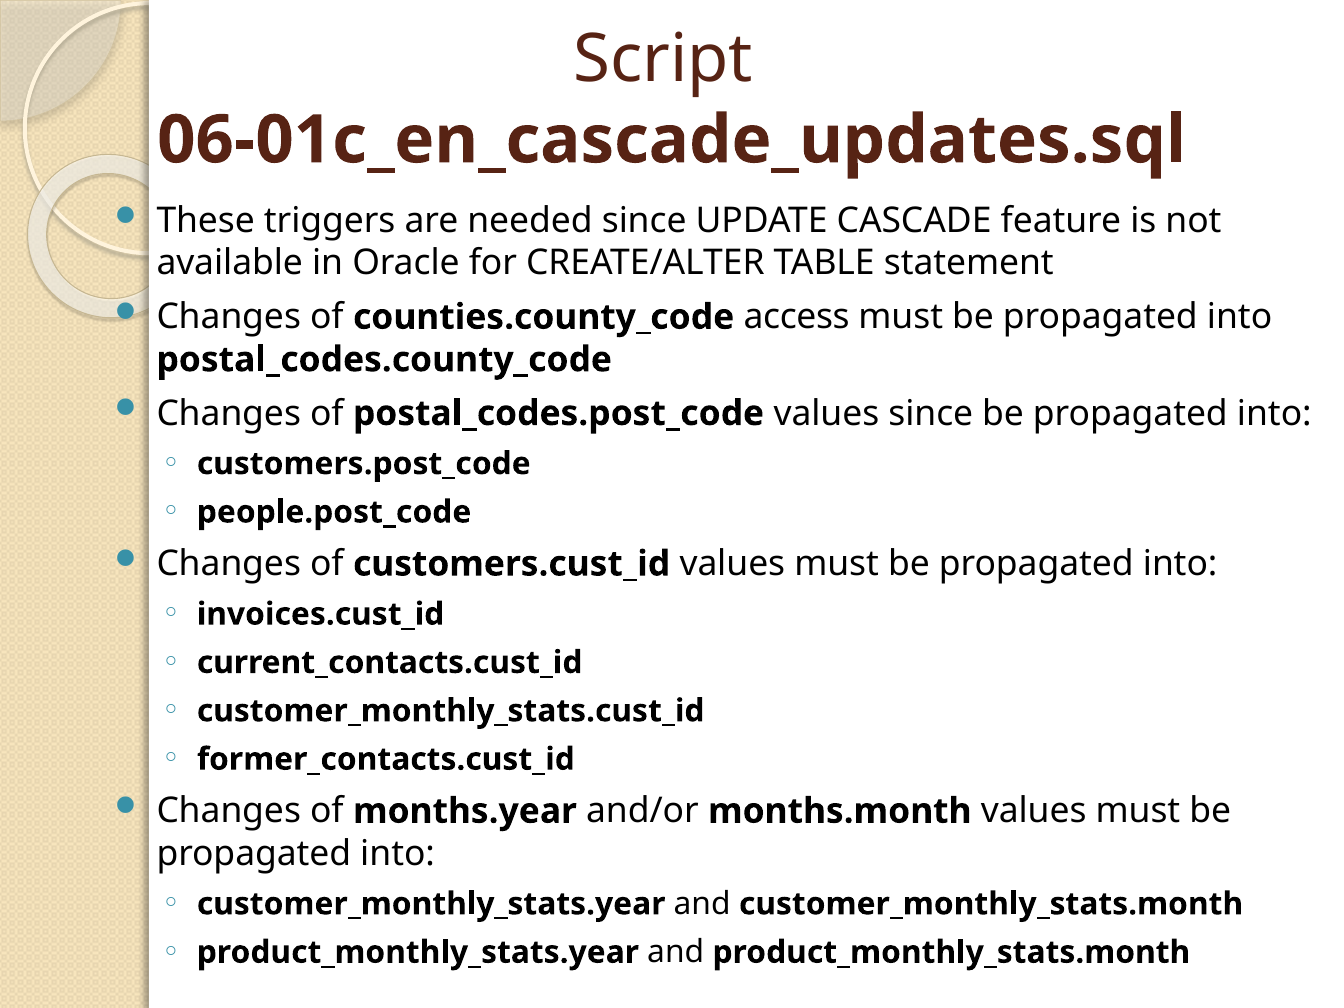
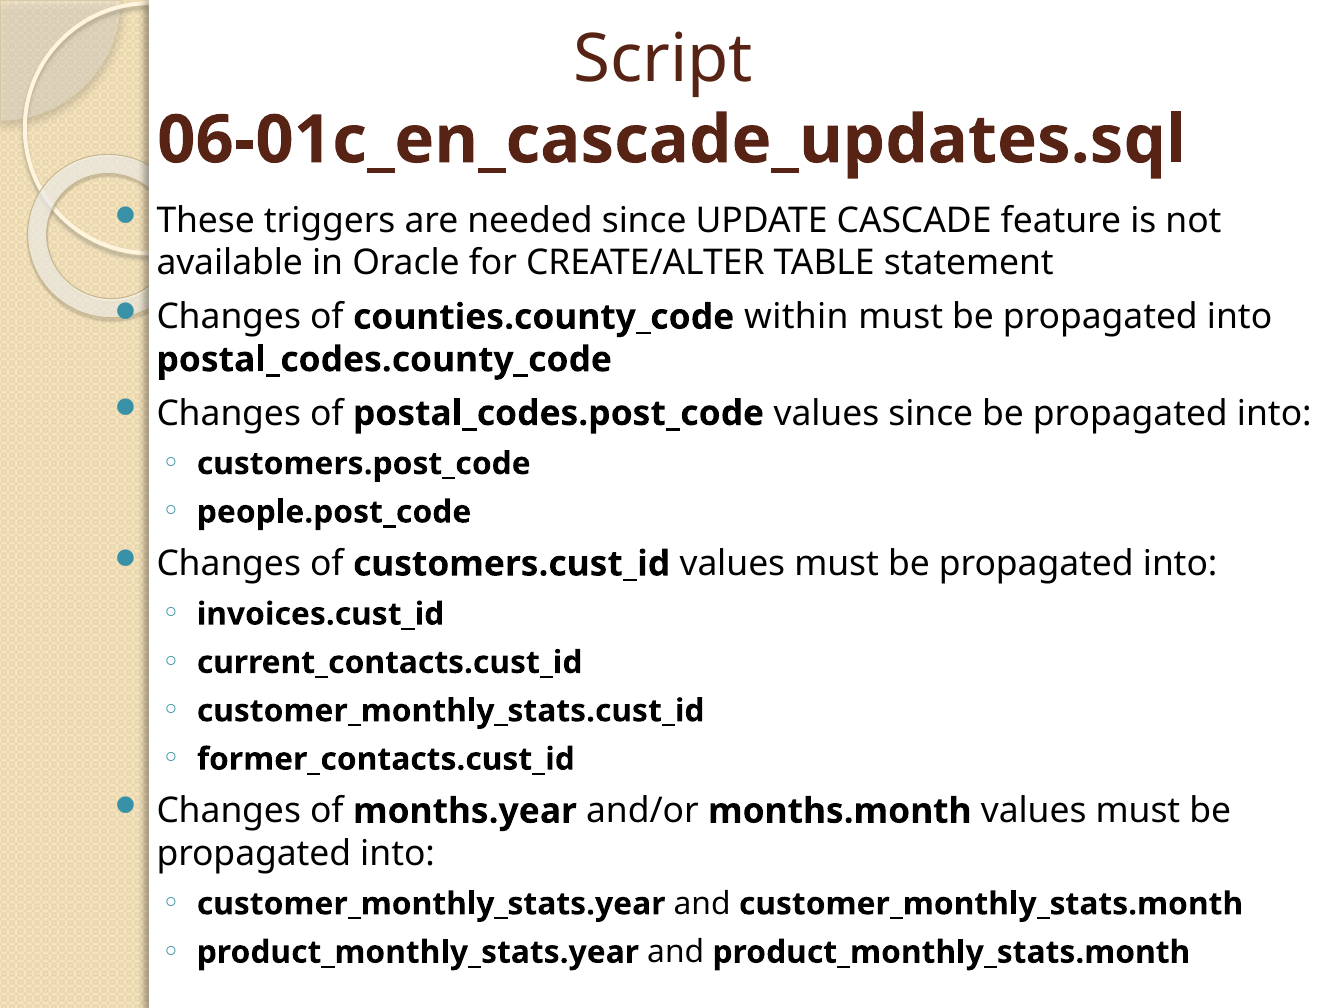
access: access -> within
